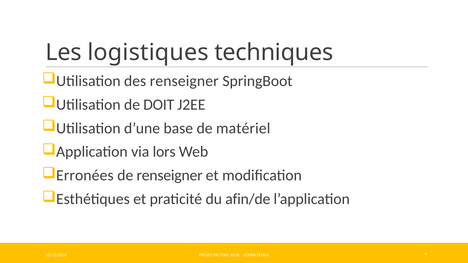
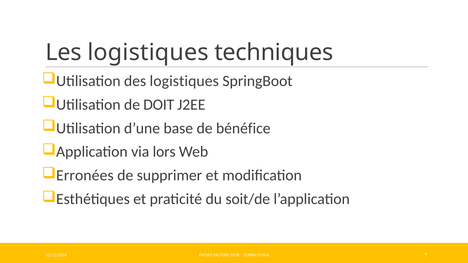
des renseigner: renseigner -> logistiques
matériel: matériel -> bénéfice
de renseigner: renseigner -> supprimer
afin/de: afin/de -> soit/de
